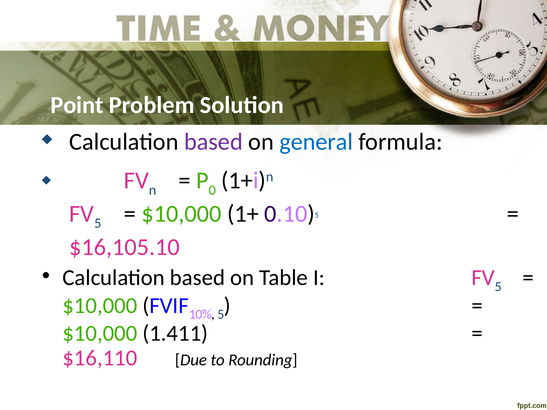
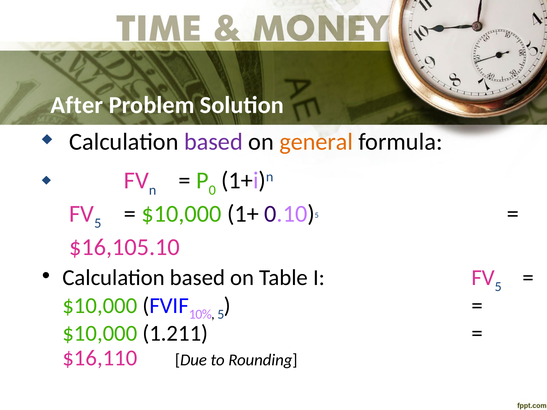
Point: Point -> After
general colour: blue -> orange
1.411: 1.411 -> 1.211
